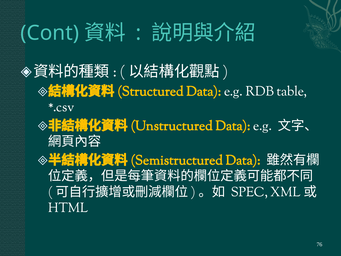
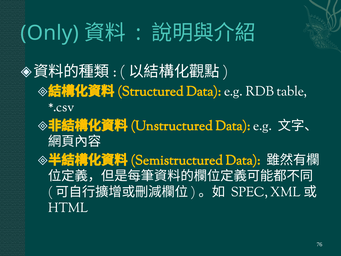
Cont: Cont -> Only
